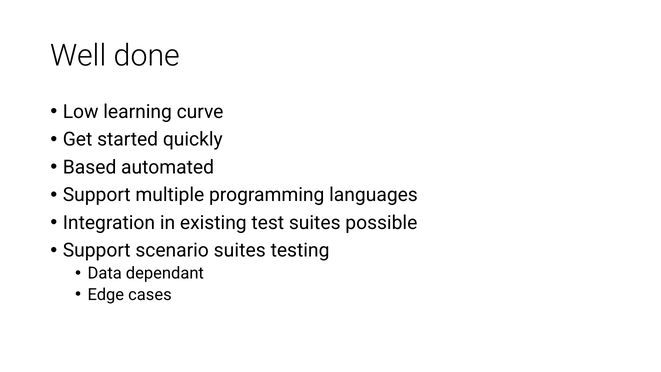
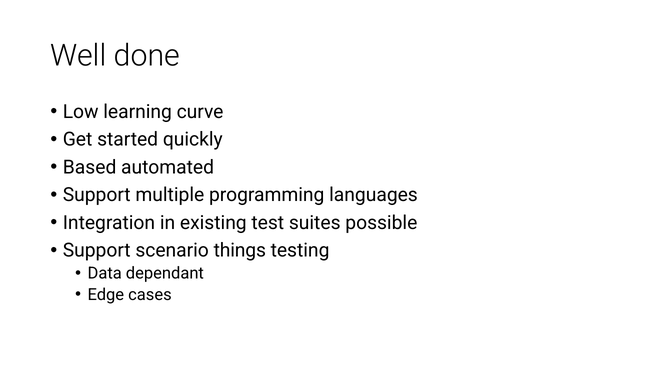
scenario suites: suites -> things
